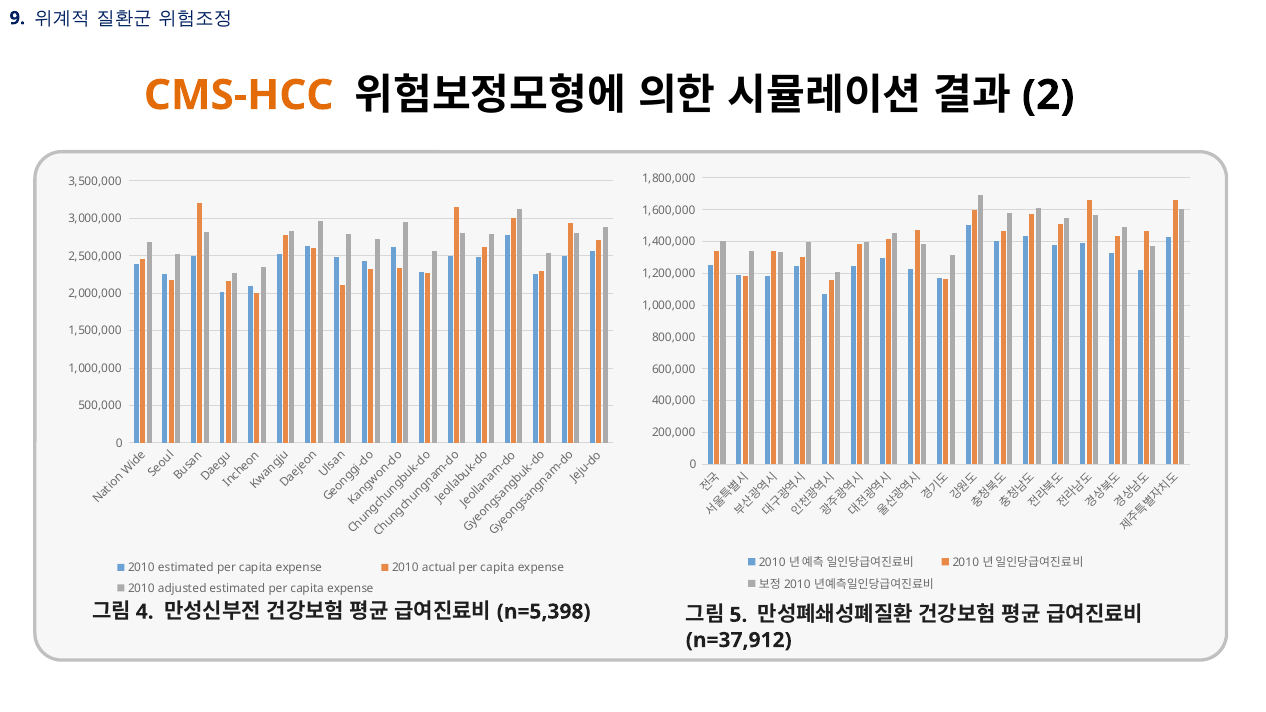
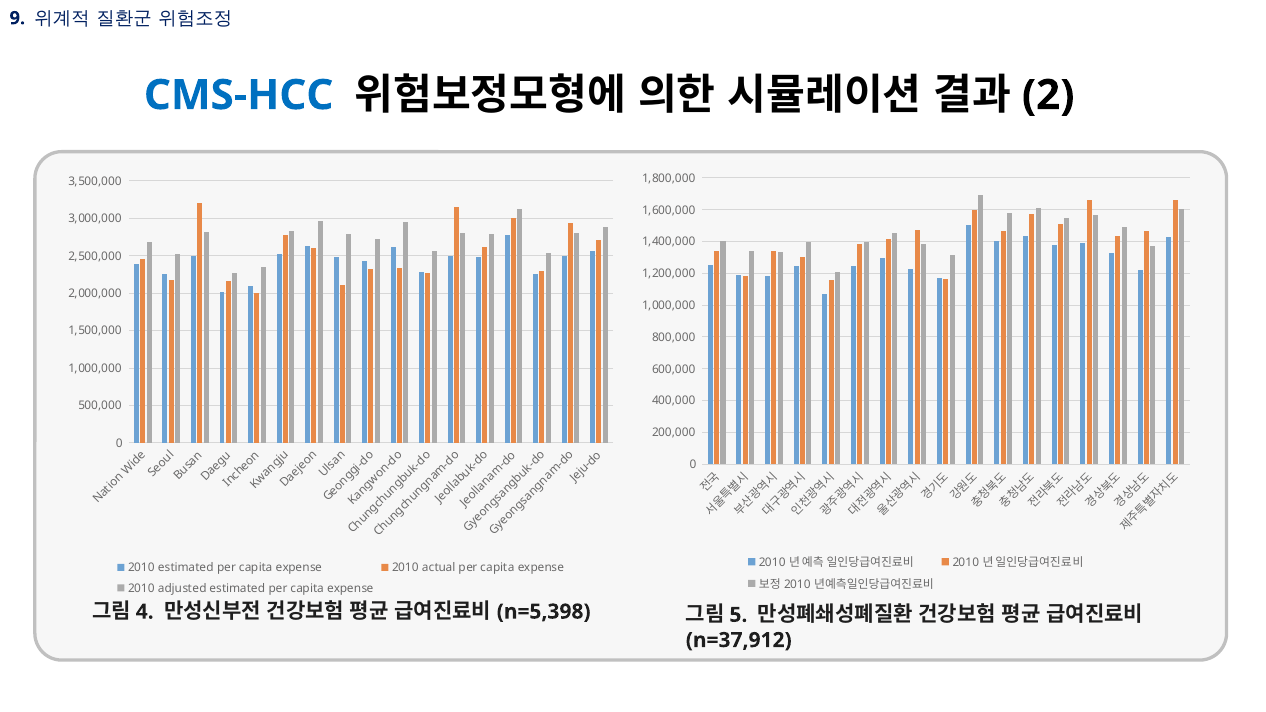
CMS-HCC colour: orange -> blue
